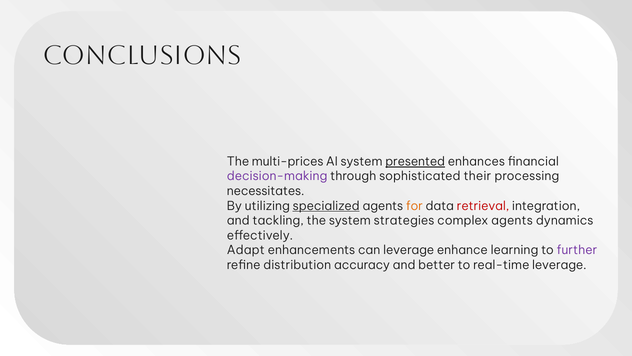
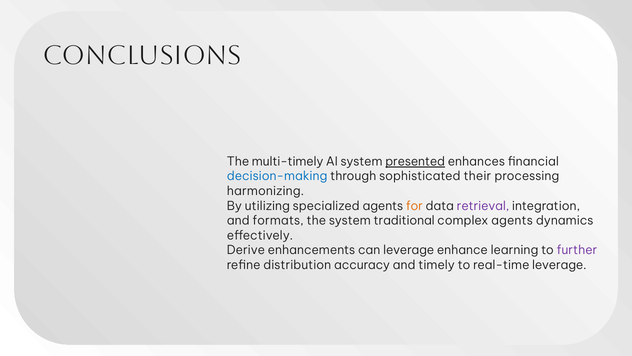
multi-prices: multi-prices -> multi-timely
decision-making colour: purple -> blue
necessitates: necessitates -> harmonizing
specialized underline: present -> none
retrieval colour: red -> purple
tackling: tackling -> formats
strategies: strategies -> traditional
Adapt: Adapt -> Derive
better: better -> timely
